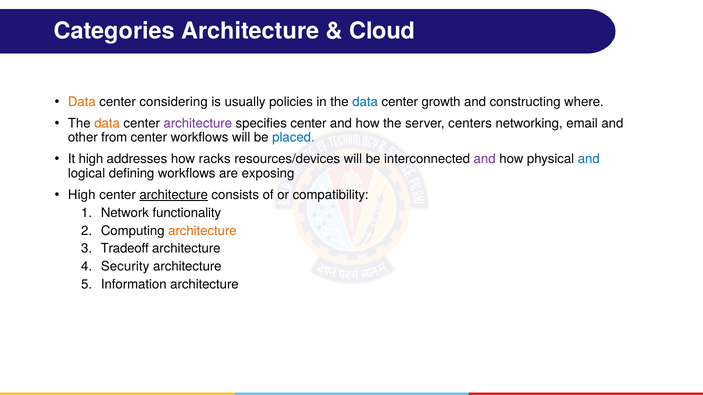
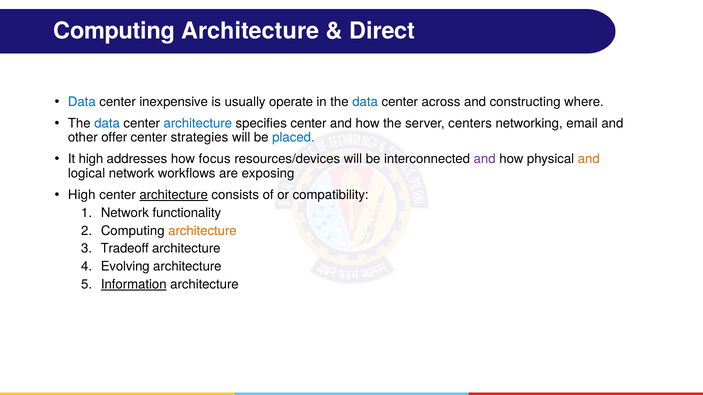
Categories at (114, 31): Categories -> Computing
Cloud: Cloud -> Direct
Data at (82, 102) colour: orange -> blue
considering: considering -> inexpensive
policies: policies -> operate
growth: growth -> across
data at (107, 124) colour: orange -> blue
architecture at (198, 124) colour: purple -> blue
from: from -> offer
center workflows: workflows -> strategies
racks: racks -> focus
and at (589, 159) colour: blue -> orange
logical defining: defining -> network
Security: Security -> Evolving
Information underline: none -> present
